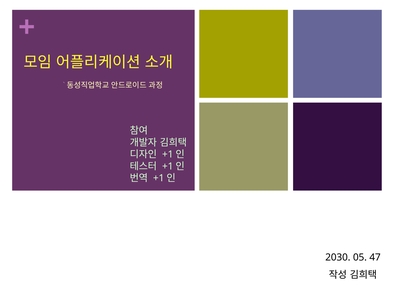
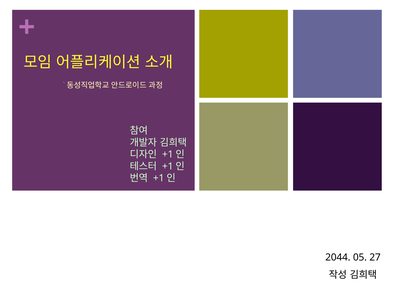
2030: 2030 -> 2044
47: 47 -> 27
